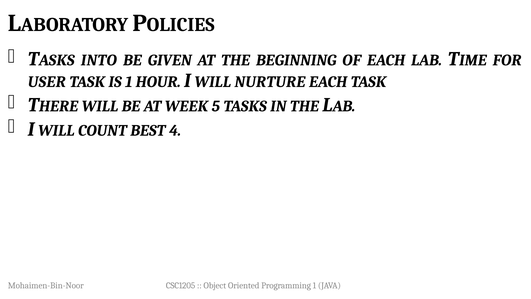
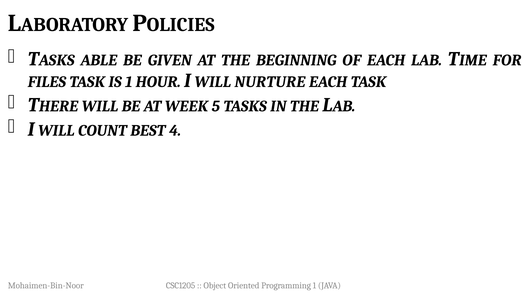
INTO: INTO -> ABLE
USER: USER -> FILES
